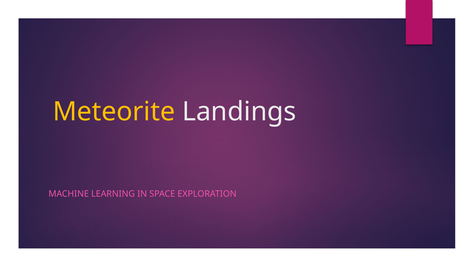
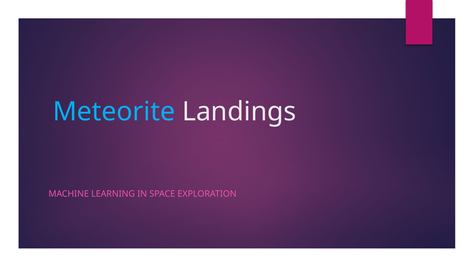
Meteorite colour: yellow -> light blue
